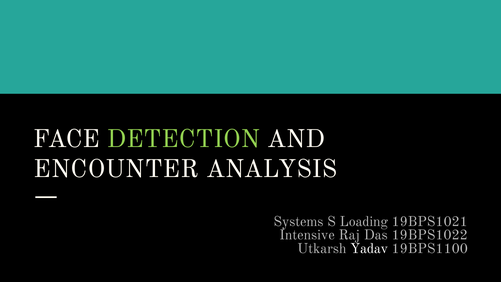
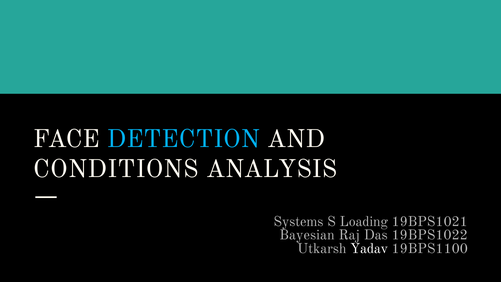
DETECTION colour: light green -> light blue
ENCOUNTER: ENCOUNTER -> CONDITIONS
Intensive: Intensive -> Bayesian
